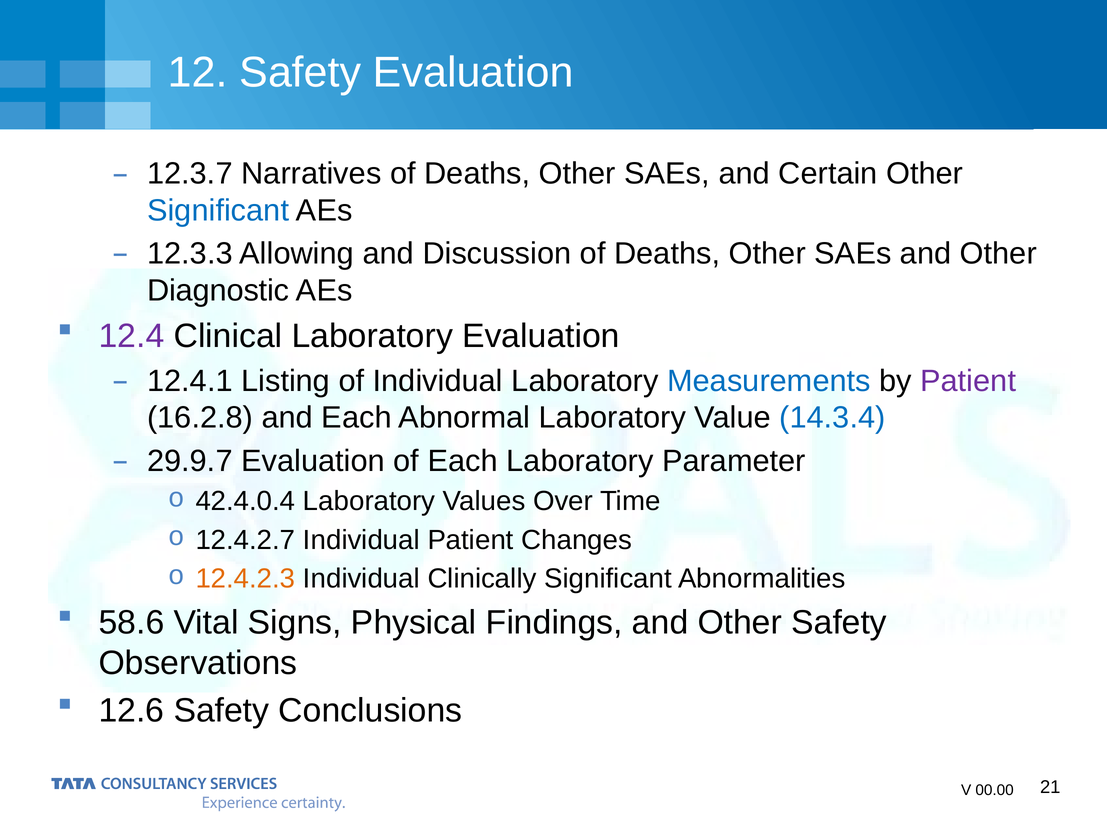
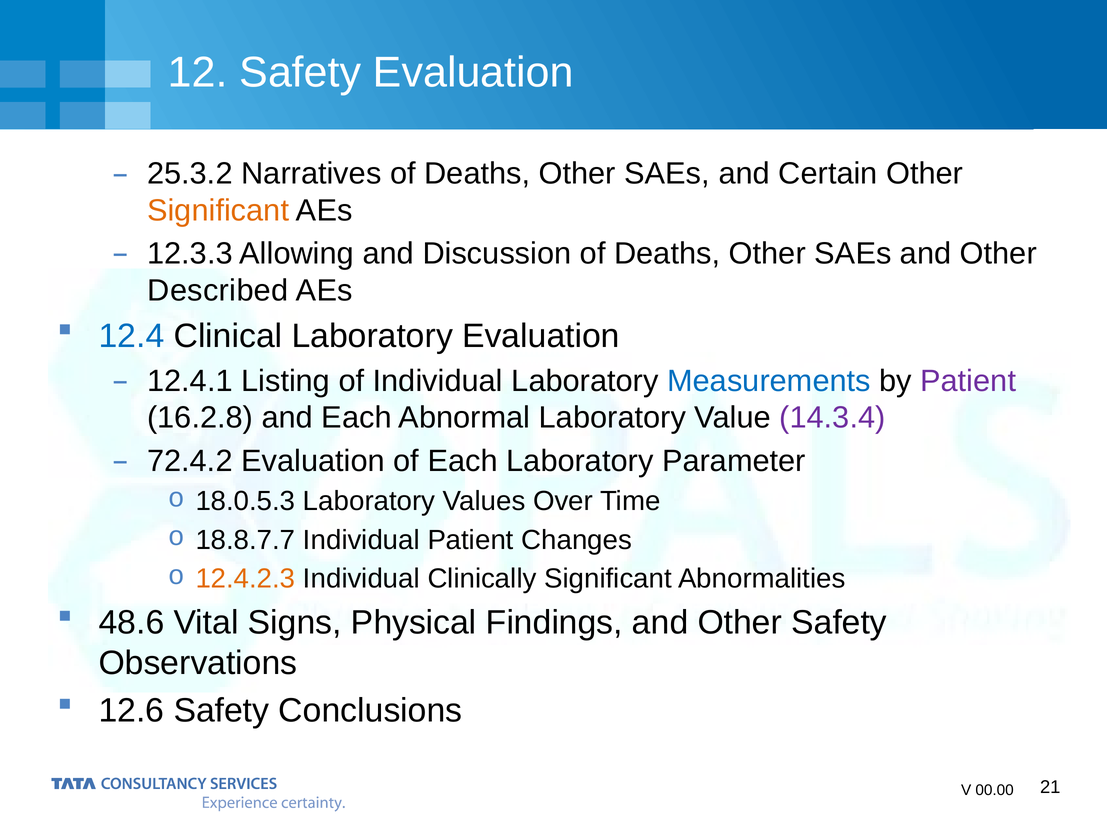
12.3.7: 12.3.7 -> 25.3.2
Significant at (218, 211) colour: blue -> orange
Diagnostic: Diagnostic -> Described
12.4 colour: purple -> blue
14.3.4 colour: blue -> purple
29.9.7: 29.9.7 -> 72.4.2
42.4.0.4: 42.4.0.4 -> 18.0.5.3
12.4.2.7: 12.4.2.7 -> 18.8.7.7
58.6: 58.6 -> 48.6
